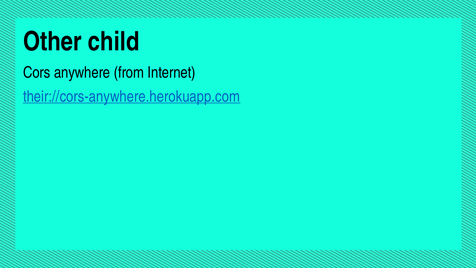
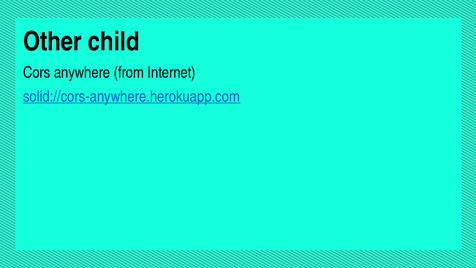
their://cors-anywhere.herokuapp.com: their://cors-anywhere.herokuapp.com -> solid://cors-anywhere.herokuapp.com
